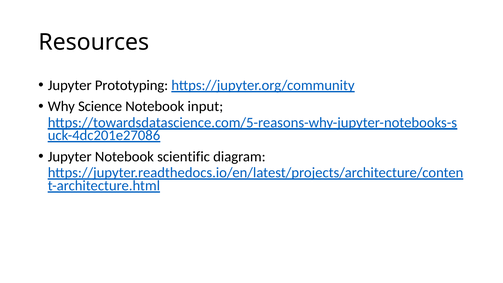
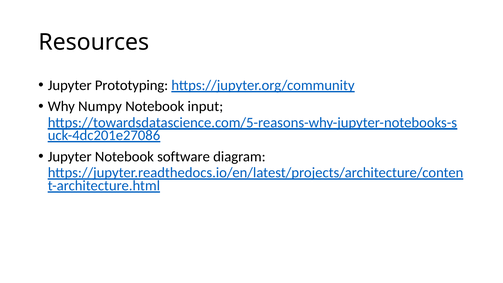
Science: Science -> Numpy
scientific: scientific -> software
